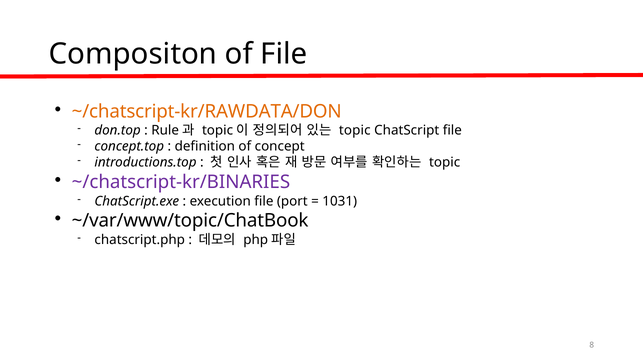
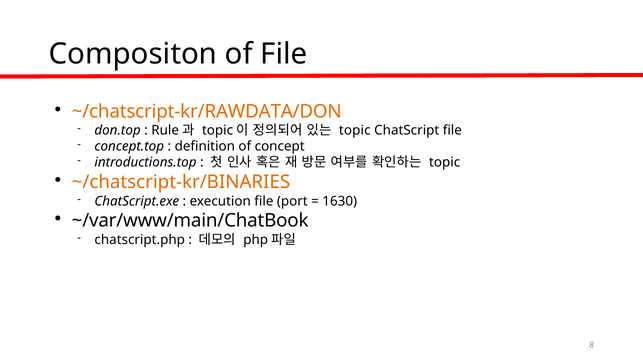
~/chatscript-kr/BINARIES colour: purple -> orange
1031: 1031 -> 1630
~/var/www/topic/ChatBook: ~/var/www/topic/ChatBook -> ~/var/www/main/ChatBook
